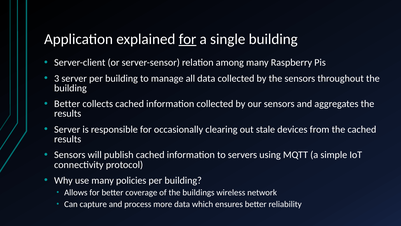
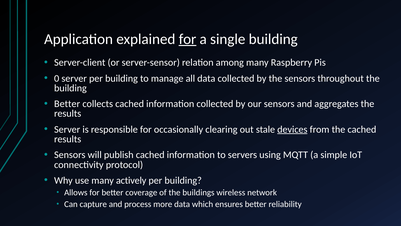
3: 3 -> 0
devices underline: none -> present
policies: policies -> actively
